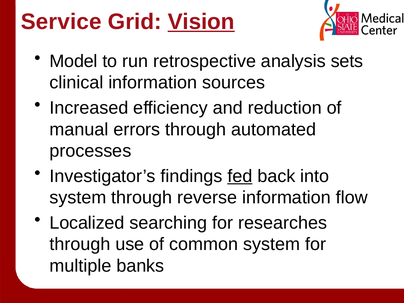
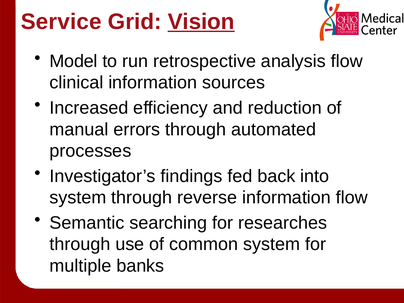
analysis sets: sets -> flow
fed underline: present -> none
Localized: Localized -> Semantic
